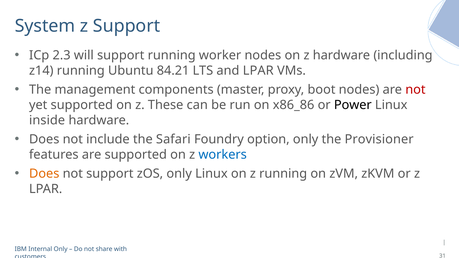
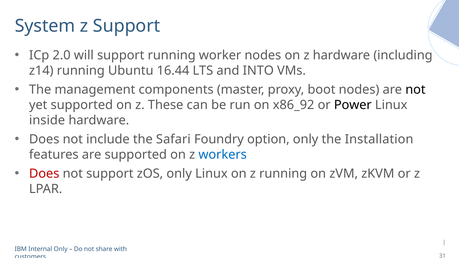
2.3: 2.3 -> 2.0
84.21: 84.21 -> 16.44
and LPAR: LPAR -> INTO
not at (415, 90) colour: red -> black
x86_86: x86_86 -> x86_92
Provisioner: Provisioner -> Installation
Does at (44, 174) colour: orange -> red
